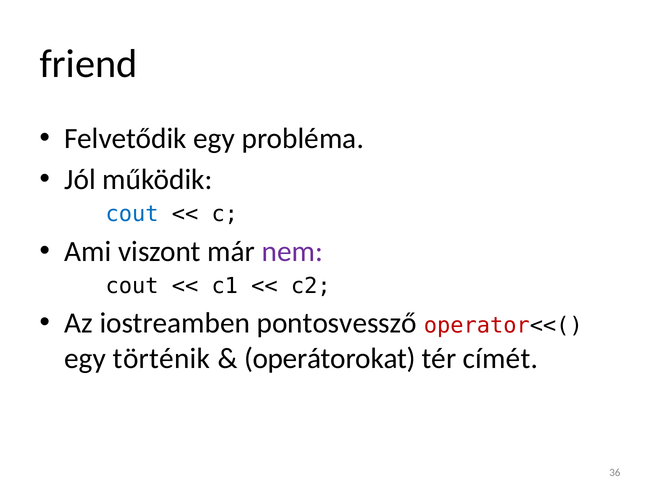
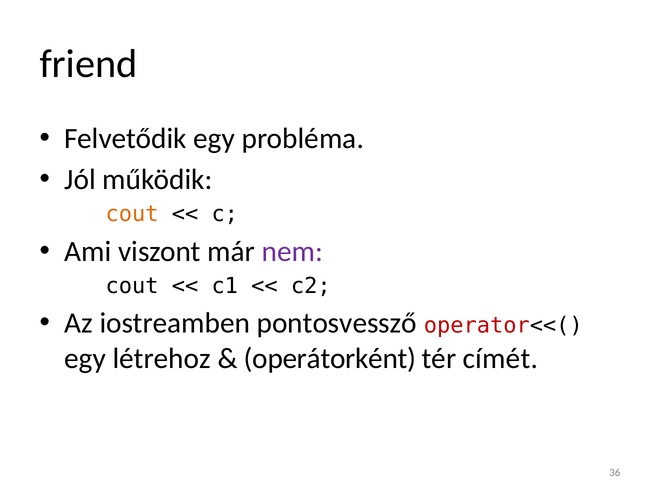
cout at (132, 214) colour: blue -> orange
történik: történik -> létrehoz
operátorokat: operátorokat -> operátorként
